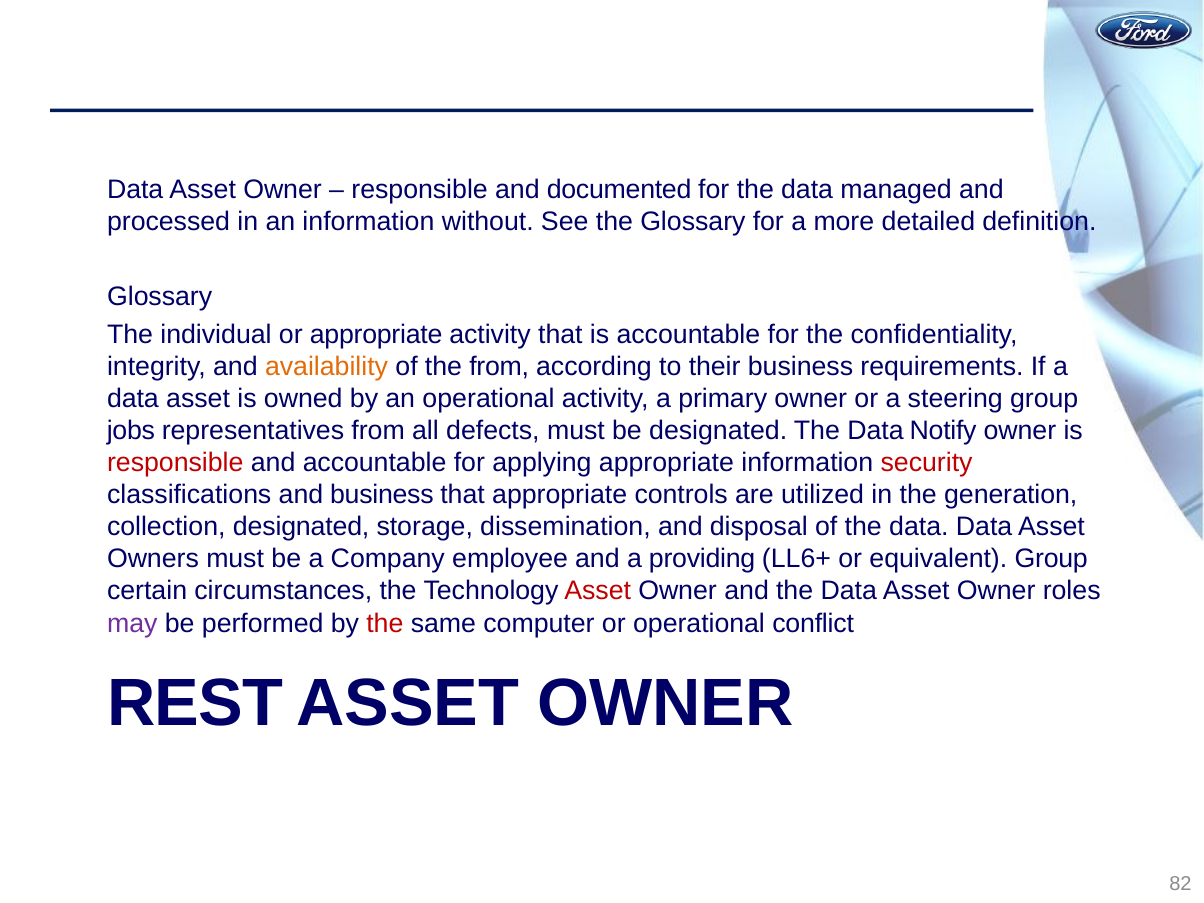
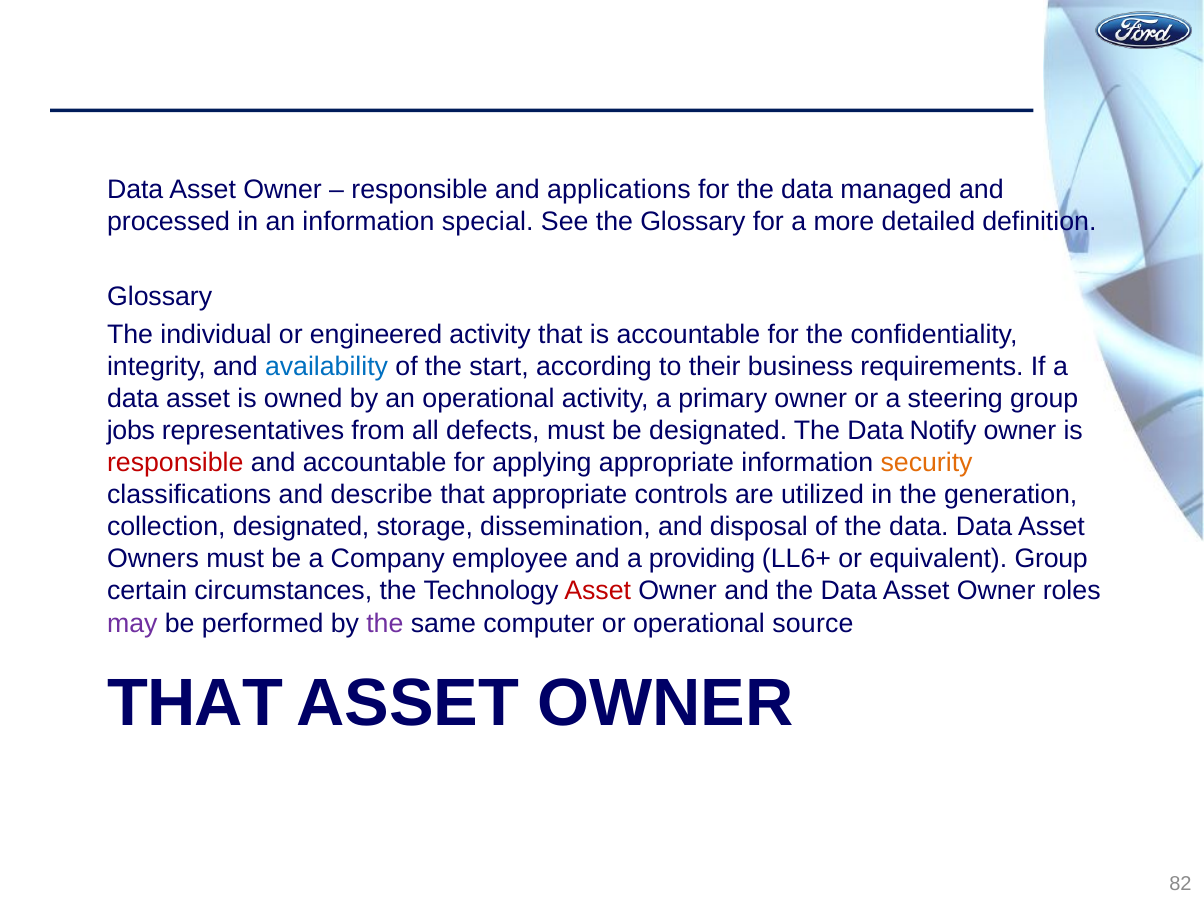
documented: documented -> applications
without: without -> special
or appropriate: appropriate -> engineered
availability colour: orange -> blue
the from: from -> start
security colour: red -> orange
and business: business -> describe
the at (385, 623) colour: red -> purple
conflict: conflict -> source
REST at (195, 703): REST -> THAT
